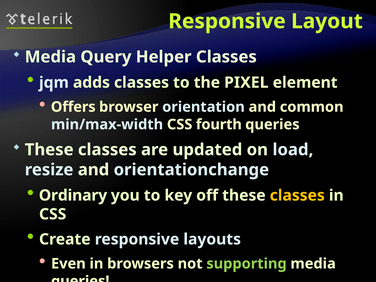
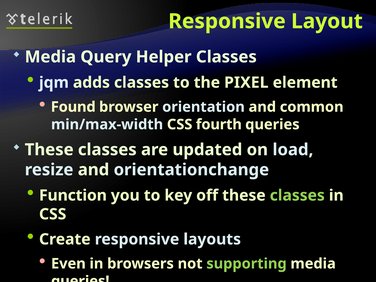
Offers: Offers -> Found
Ordinary: Ordinary -> Function
classes at (297, 195) colour: yellow -> light green
